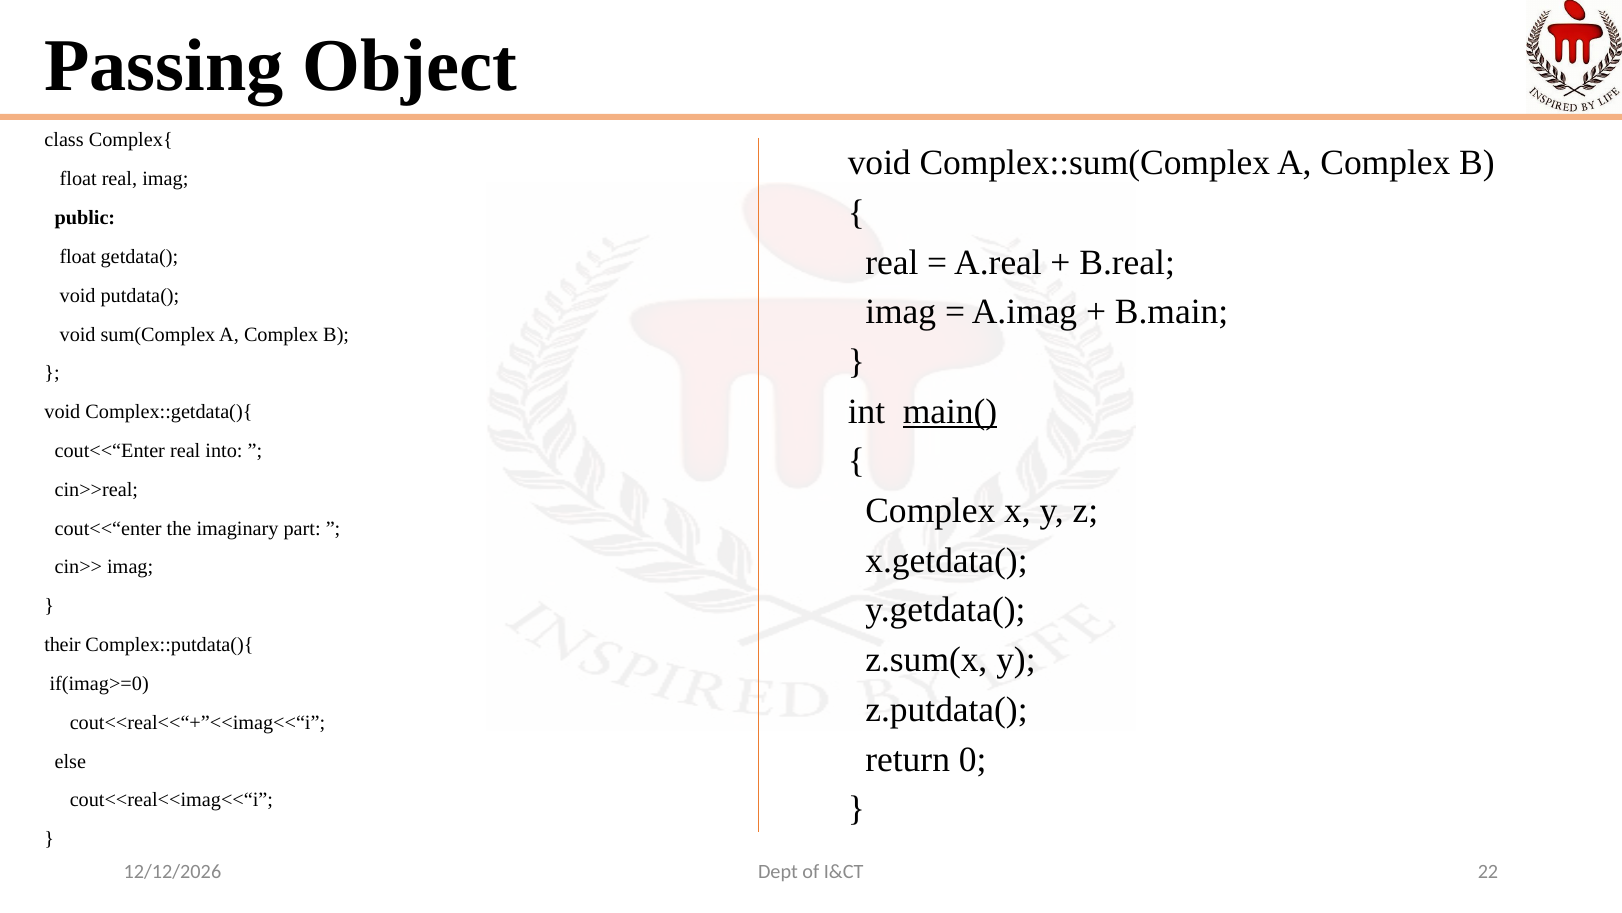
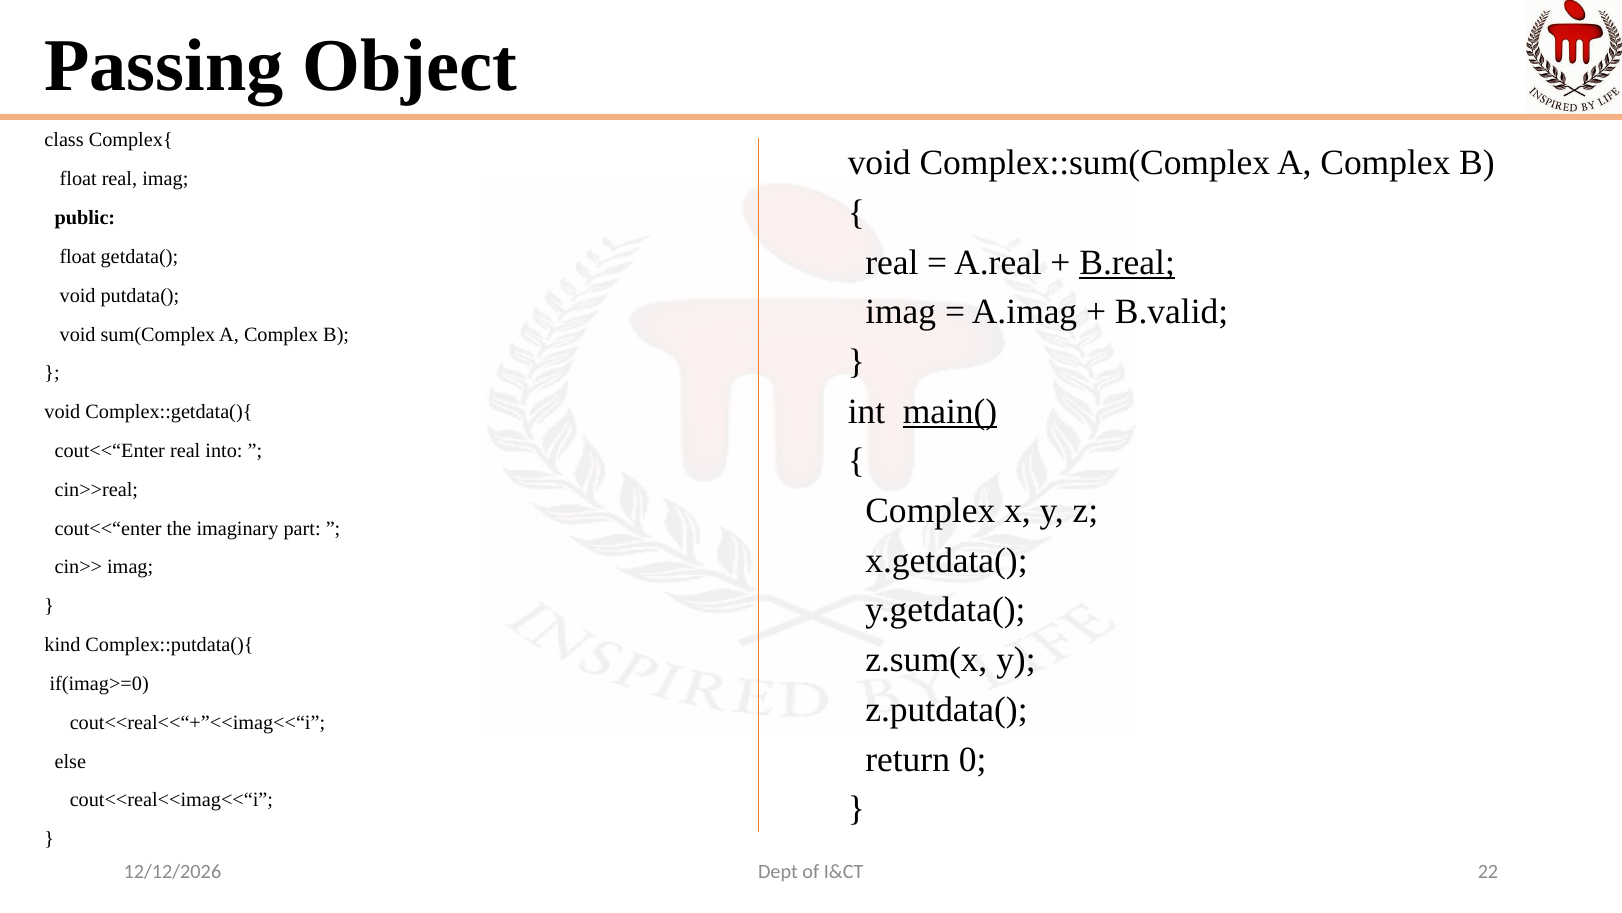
B.real underline: none -> present
B.main: B.main -> B.valid
their: their -> kind
